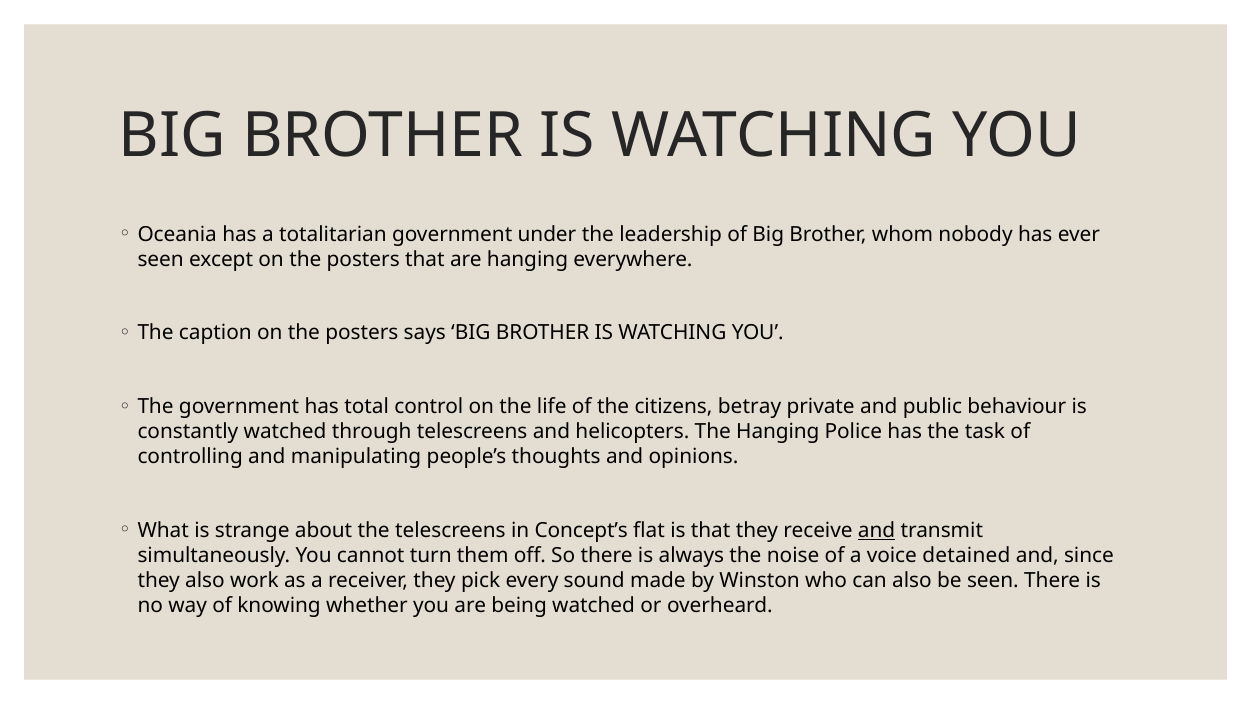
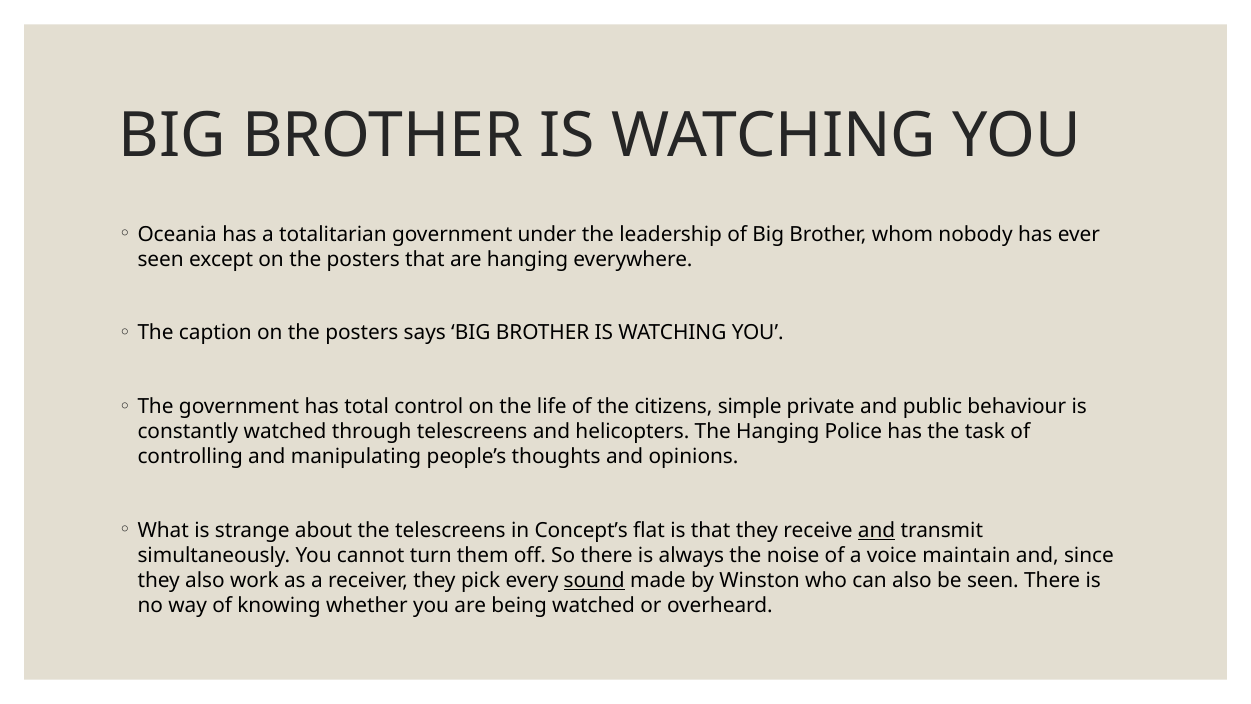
betray: betray -> simple
detained: detained -> maintain
sound underline: none -> present
